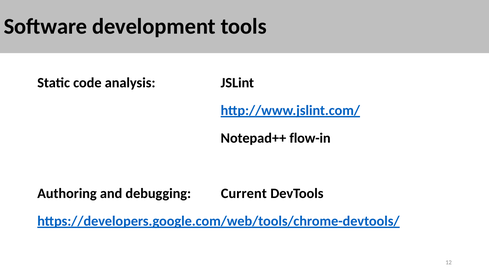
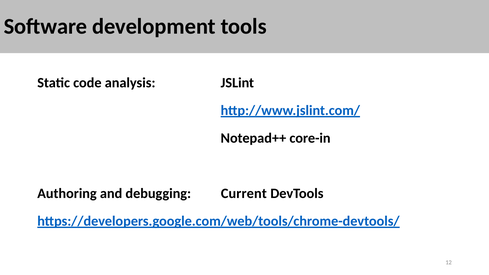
flow-in: flow-in -> core-in
